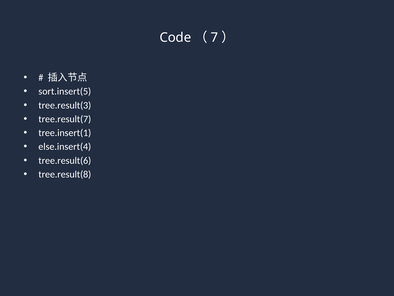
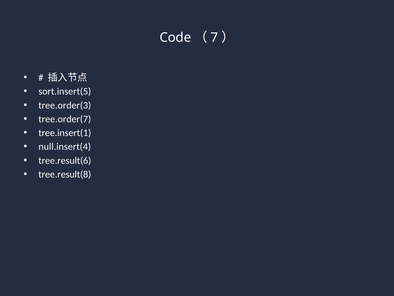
tree.result(3: tree.result(3 -> tree.order(3
tree.result(7: tree.result(7 -> tree.order(7
else.insert(4: else.insert(4 -> null.insert(4
